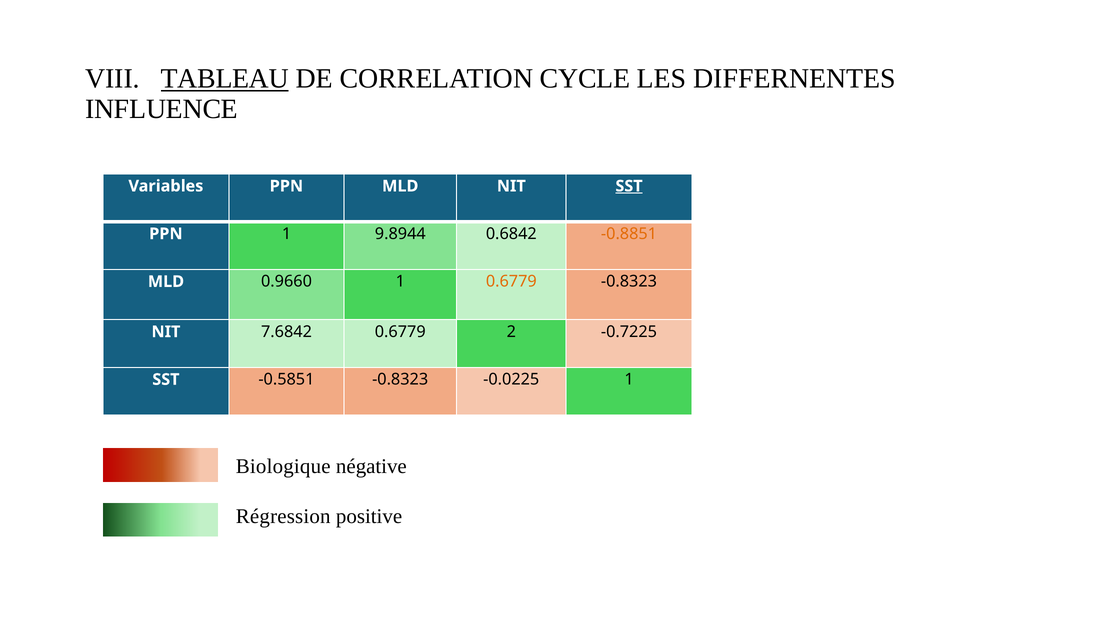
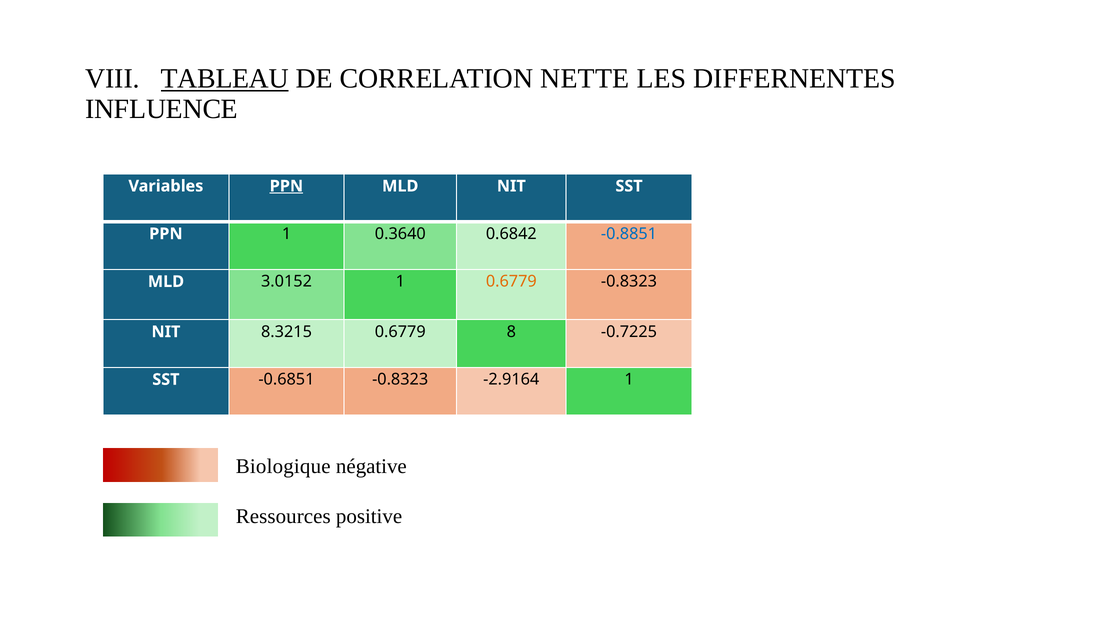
CYCLE: CYCLE -> NETTE
PPN at (286, 186) underline: none -> present
SST at (629, 186) underline: present -> none
9.8944: 9.8944 -> 0.3640
-0.8851 colour: orange -> blue
0.9660: 0.9660 -> 3.0152
7.6842: 7.6842 -> 8.3215
2: 2 -> 8
-0.5851: -0.5851 -> -0.6851
-0.0225: -0.0225 -> -2.9164
Régression: Régression -> Ressources
